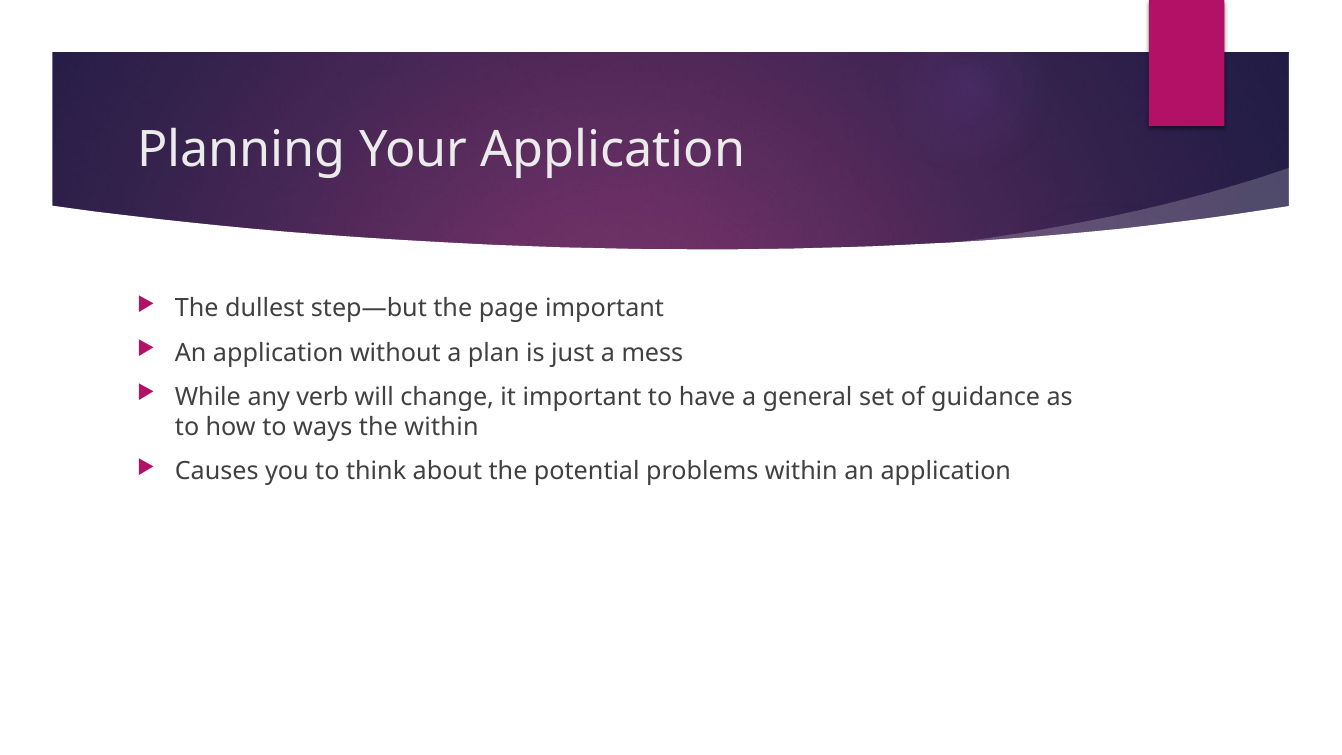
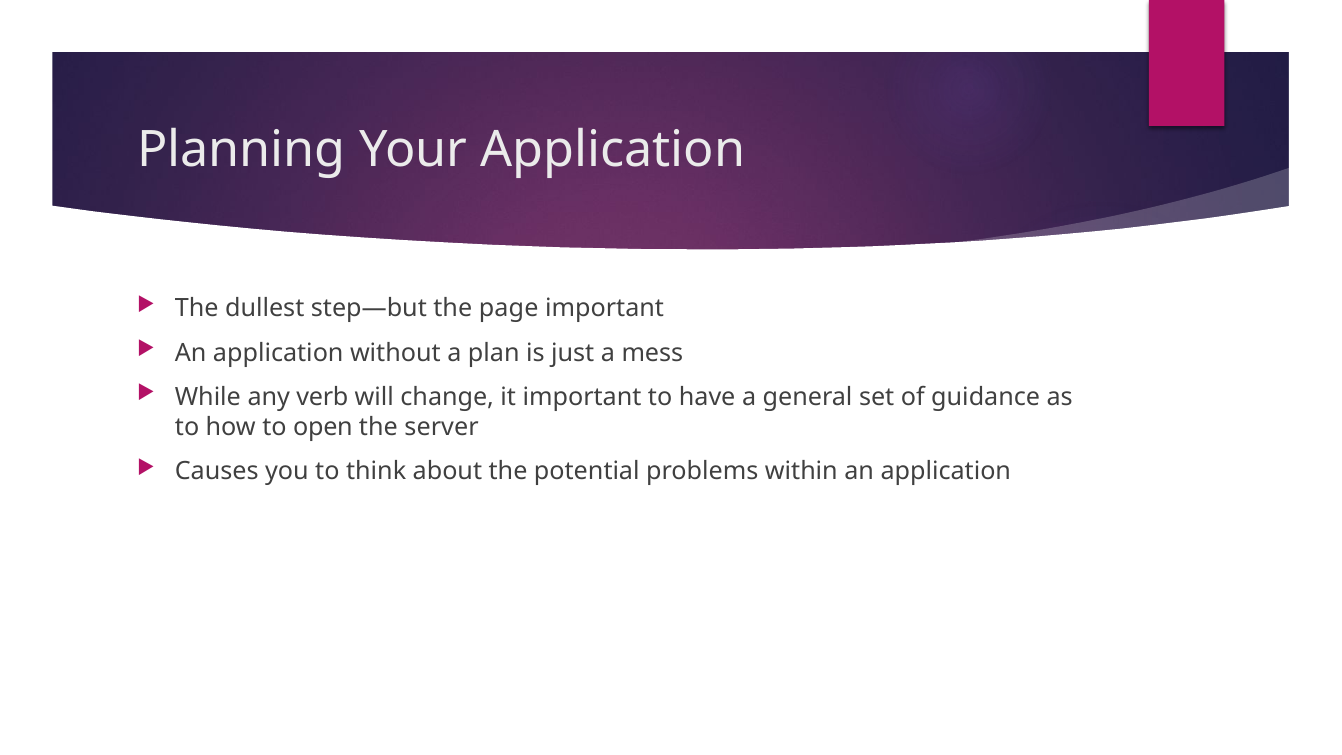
ways: ways -> open
the within: within -> server
